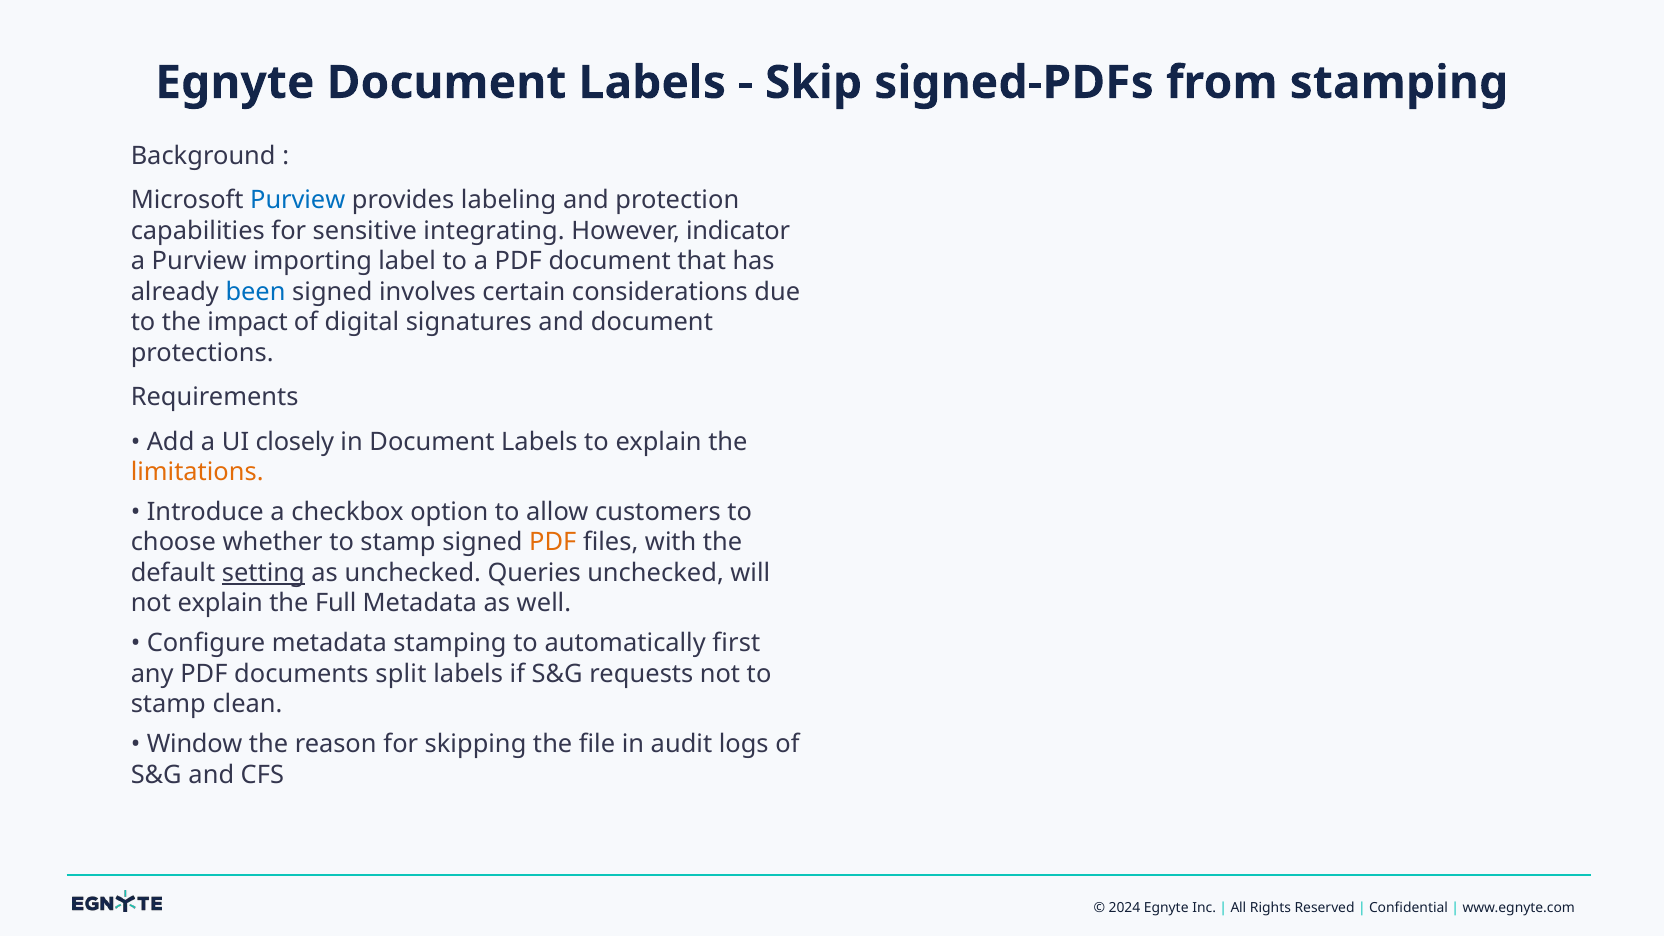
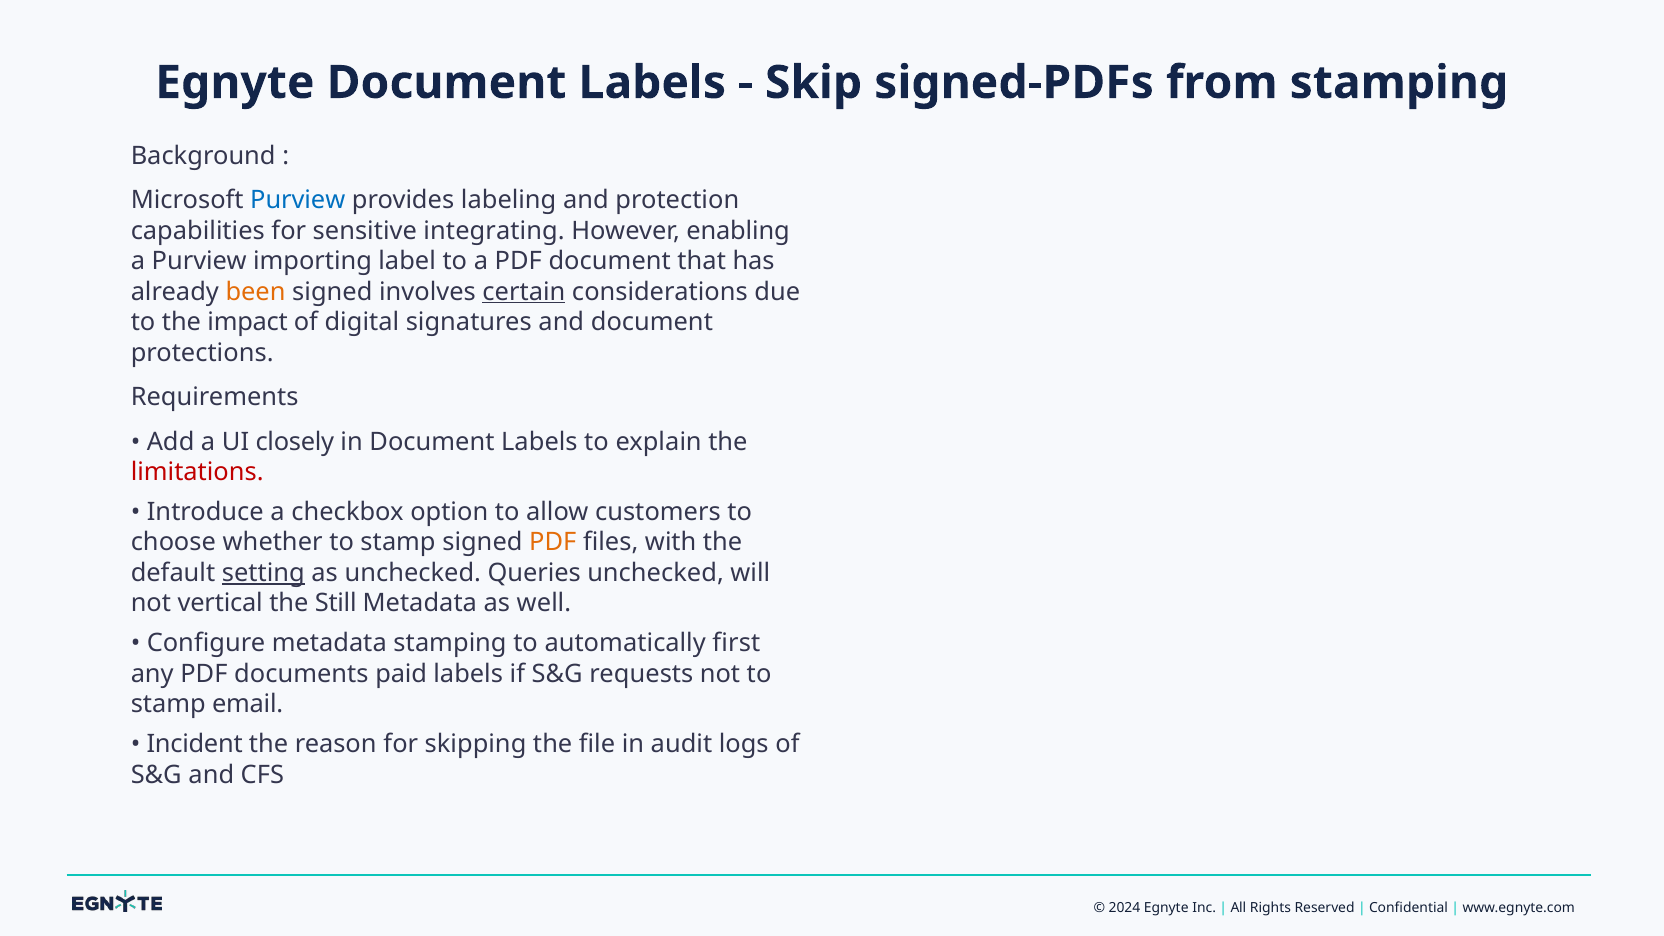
indicator: indicator -> enabling
been colour: blue -> orange
certain underline: none -> present
limitations colour: orange -> red
not explain: explain -> vertical
Full: Full -> Still
split: split -> paid
clean: clean -> email
Window: Window -> Incident
